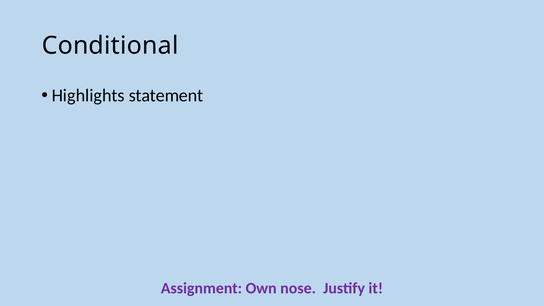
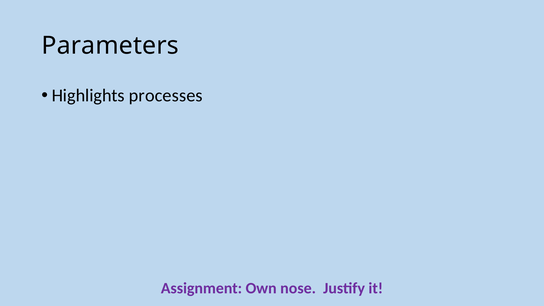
Conditional: Conditional -> Parameters
statement: statement -> processes
